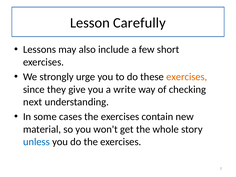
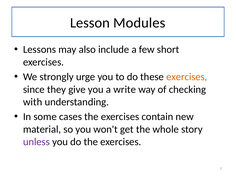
Carefully: Carefully -> Modules
next: next -> with
unless colour: blue -> purple
